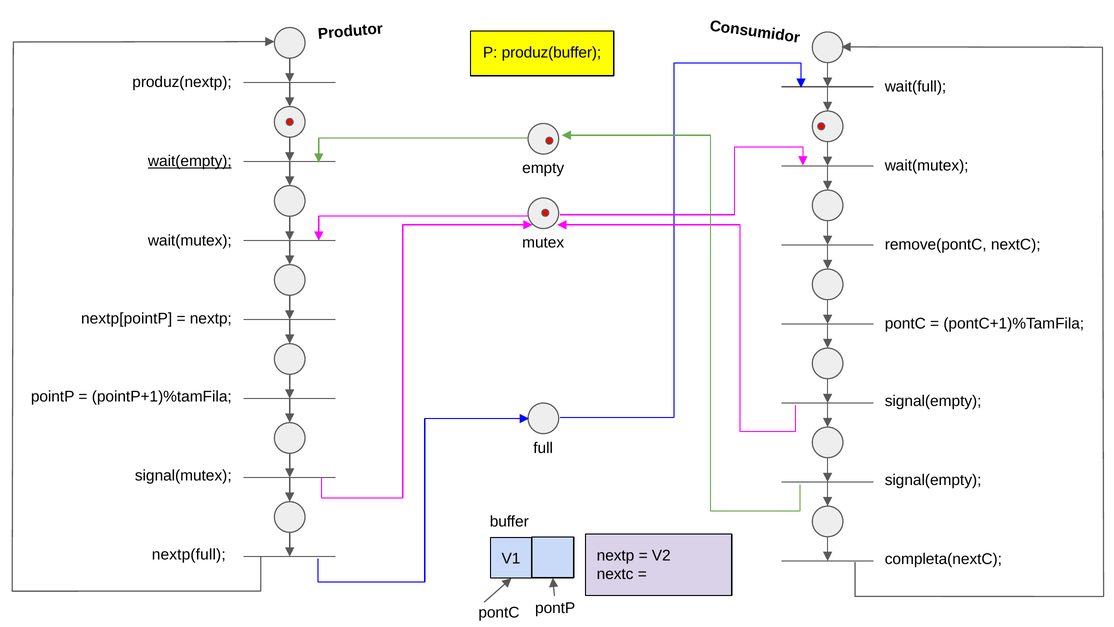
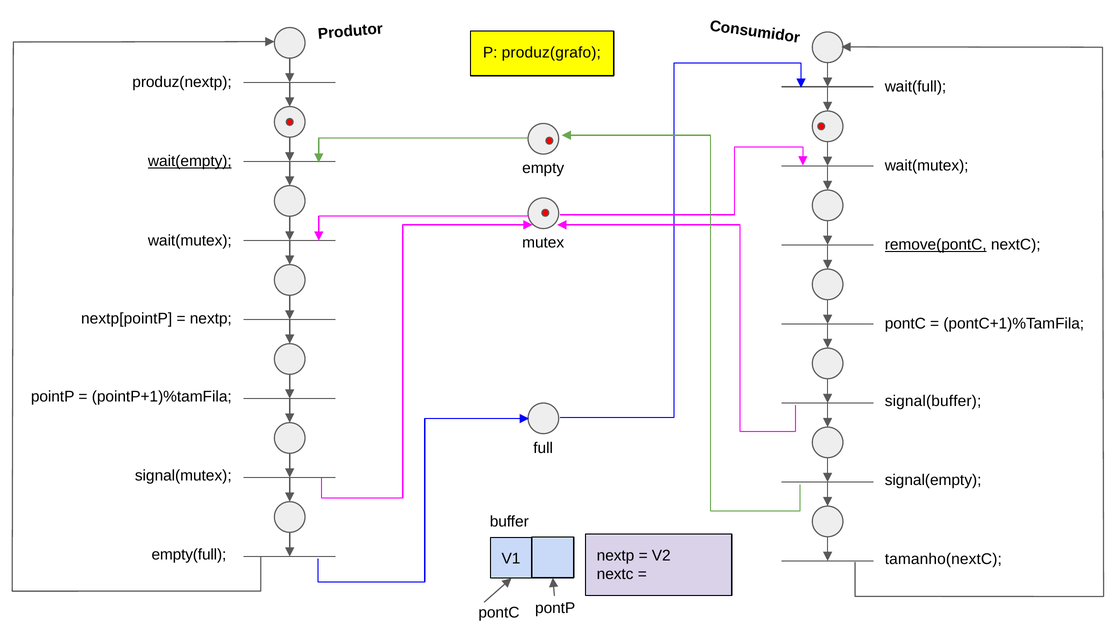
produz(buffer: produz(buffer -> produz(grafo
remove(pontC underline: none -> present
signal(empty at (933, 401): signal(empty -> signal(buffer
nextp(full: nextp(full -> empty(full
completa(nextC: completa(nextC -> tamanho(nextC
